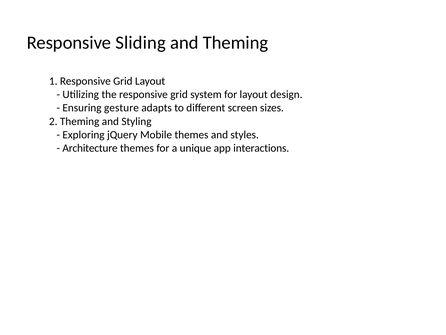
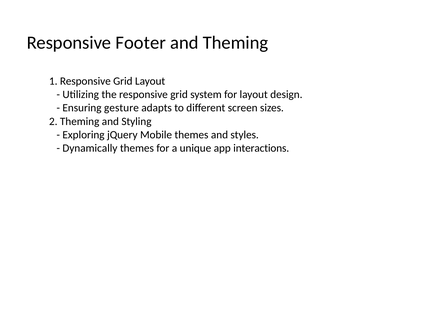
Sliding: Sliding -> Footer
Architecture: Architecture -> Dynamically
